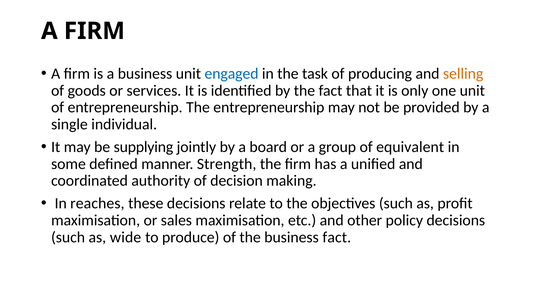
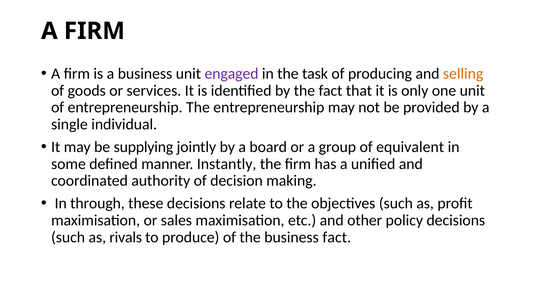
engaged colour: blue -> purple
Strength: Strength -> Instantly
reaches: reaches -> through
wide: wide -> rivals
